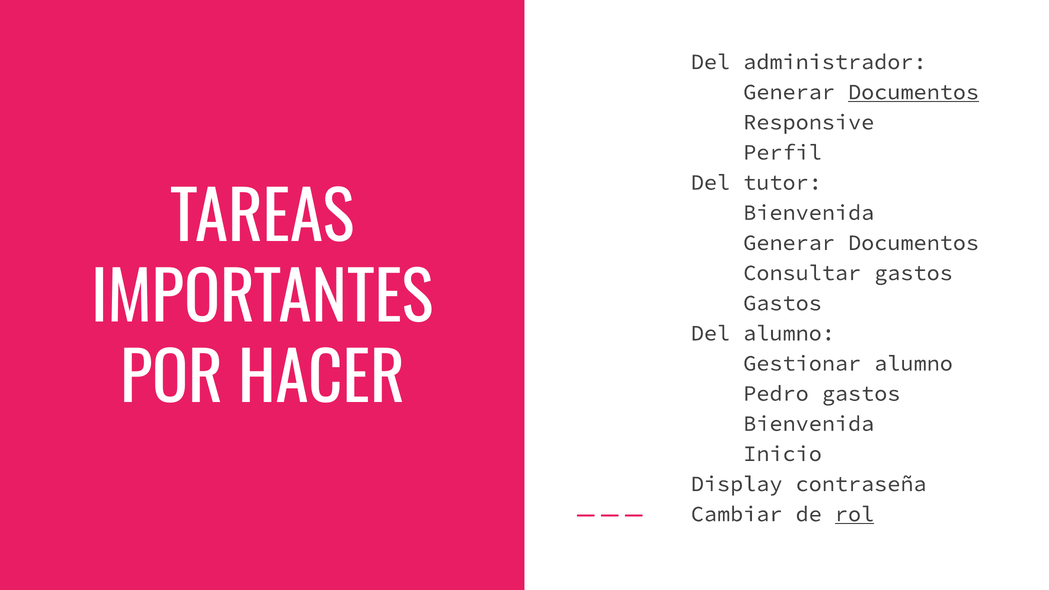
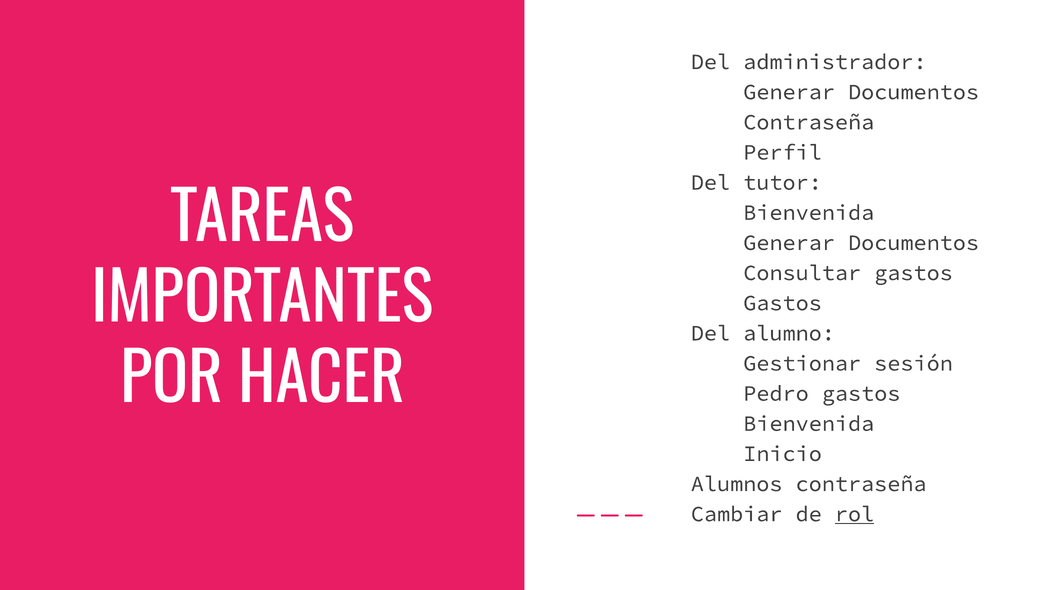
Documentos at (914, 92) underline: present -> none
Responsive at (809, 122): Responsive -> Contraseña
Gestionar alumno: alumno -> sesión
Display: Display -> Alumnos
